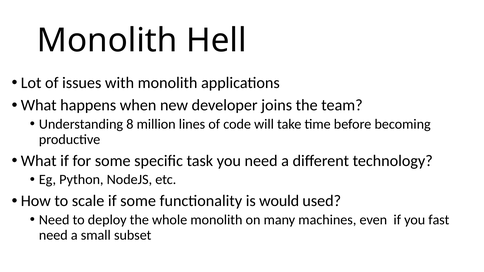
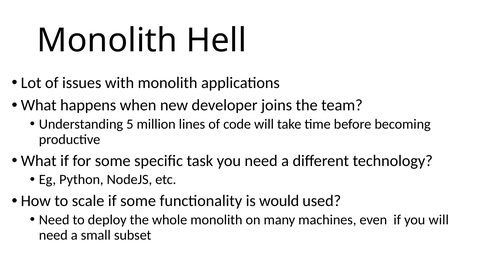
8: 8 -> 5
you fast: fast -> will
